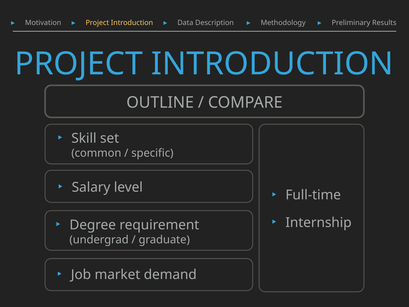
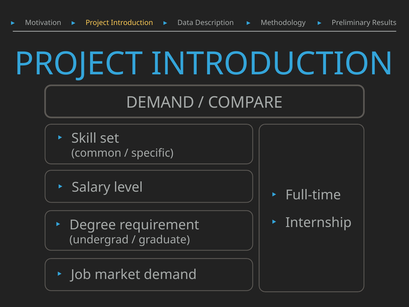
OUTLINE at (160, 102): OUTLINE -> DEMAND
